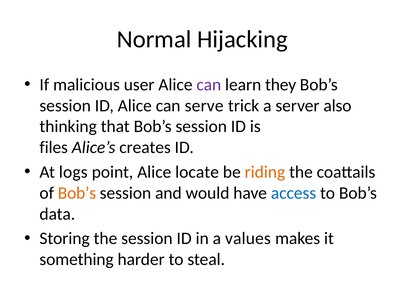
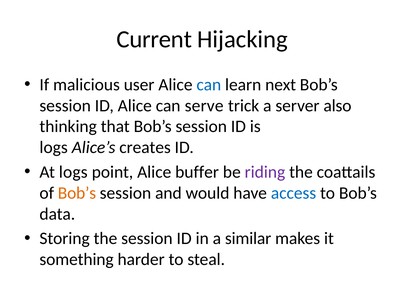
Normal: Normal -> Current
can at (209, 85) colour: purple -> blue
they: they -> next
files at (54, 147): files -> logs
locate: locate -> buffer
riding colour: orange -> purple
values: values -> similar
